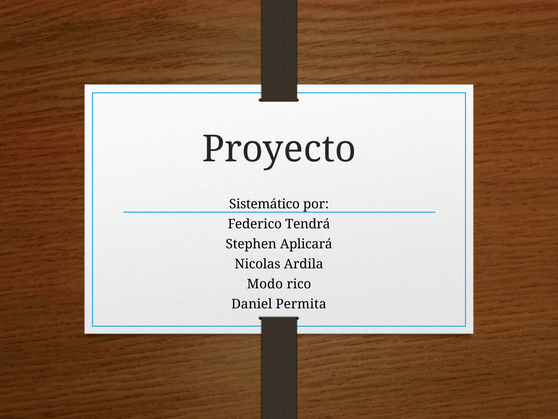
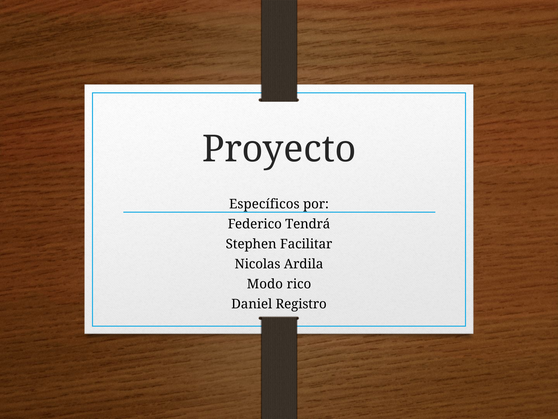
Sistemático: Sistemático -> Específicos
Aplicará: Aplicará -> Facilitar
Permita: Permita -> Registro
